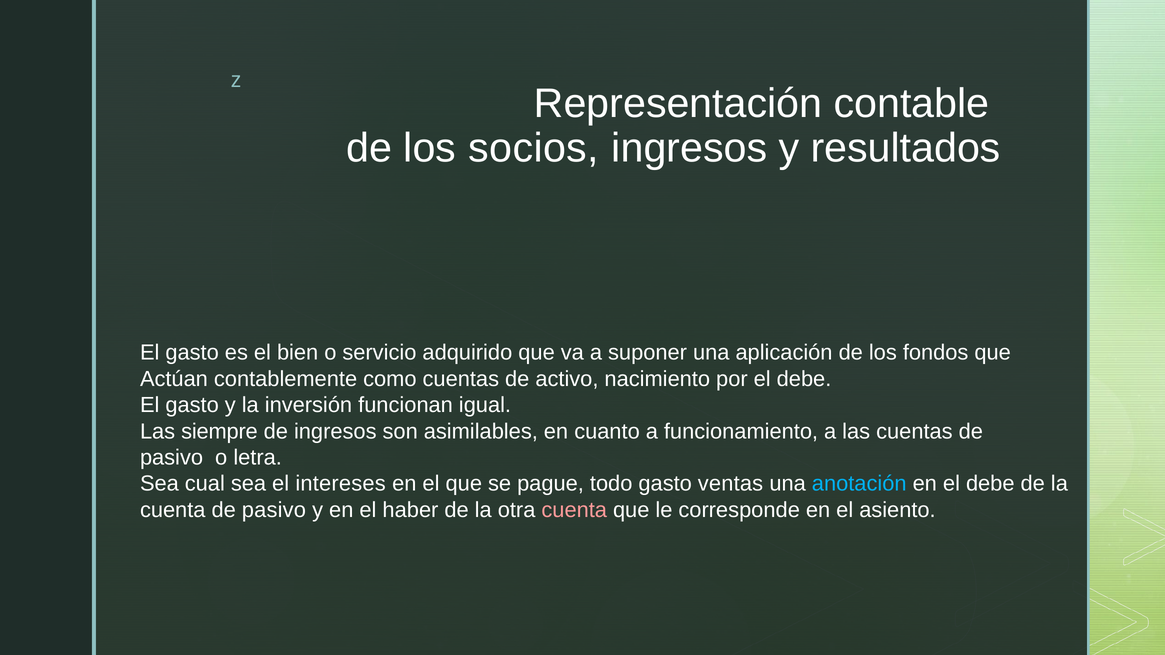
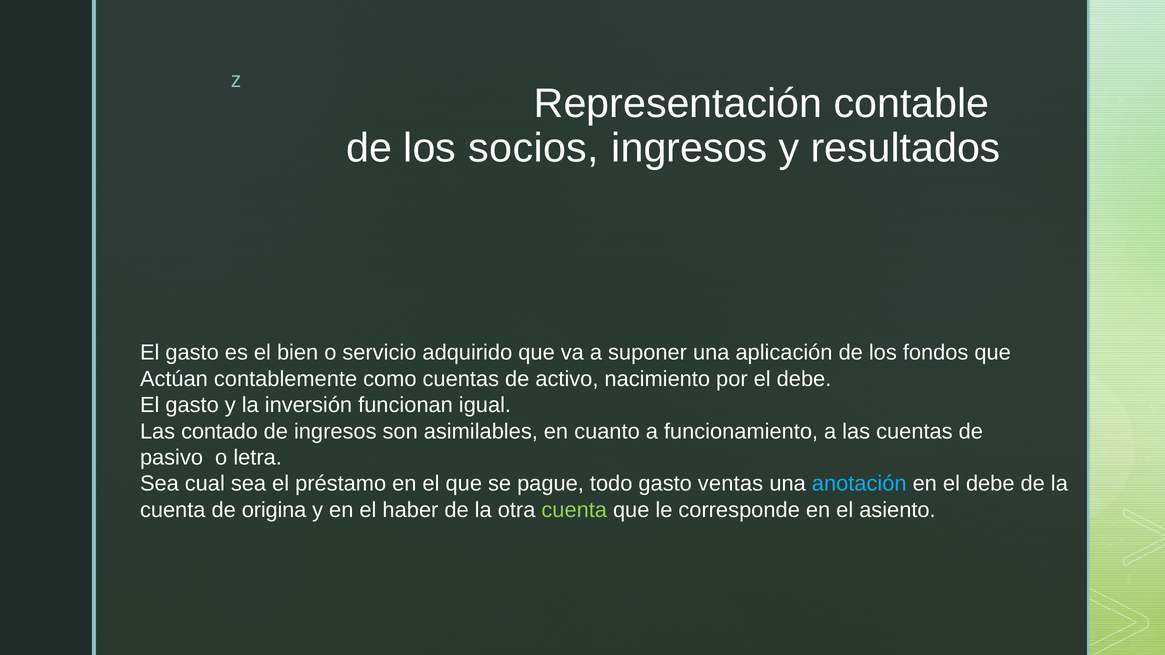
siempre: siempre -> contado
intereses: intereses -> préstamo
cuenta de pasivo: pasivo -> origina
cuenta at (574, 510) colour: pink -> light green
